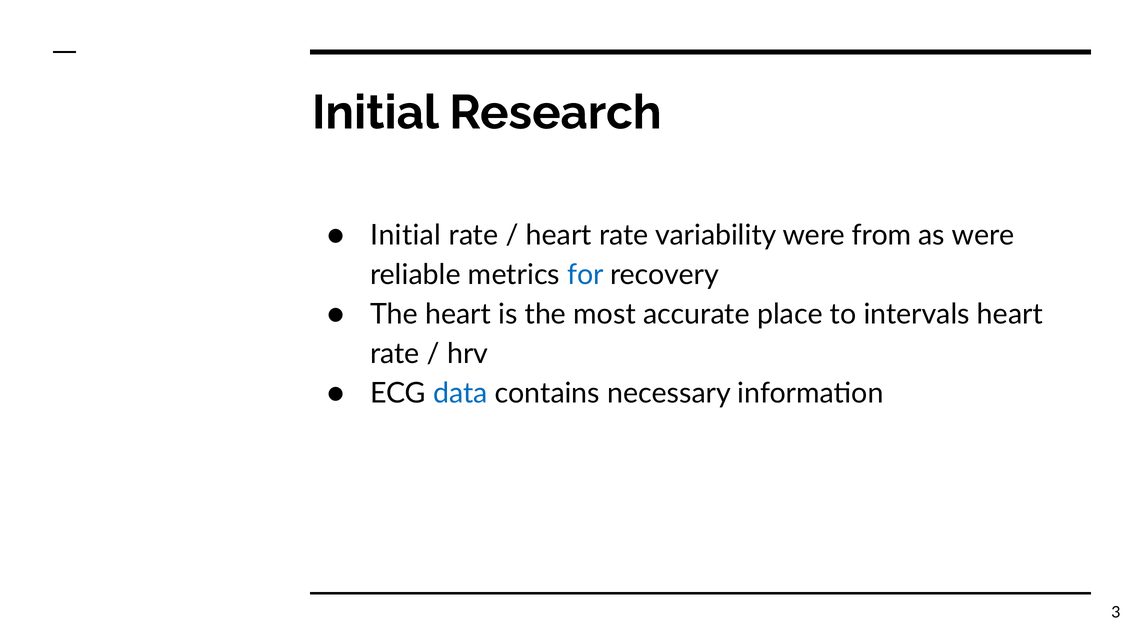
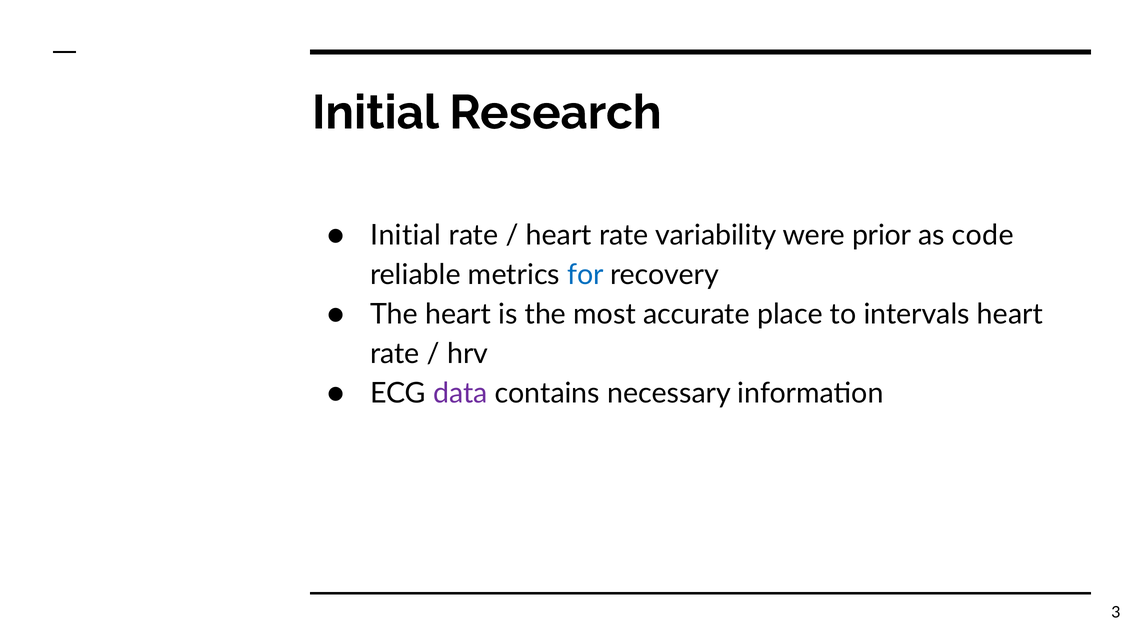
from: from -> prior
as were: were -> code
data colour: blue -> purple
